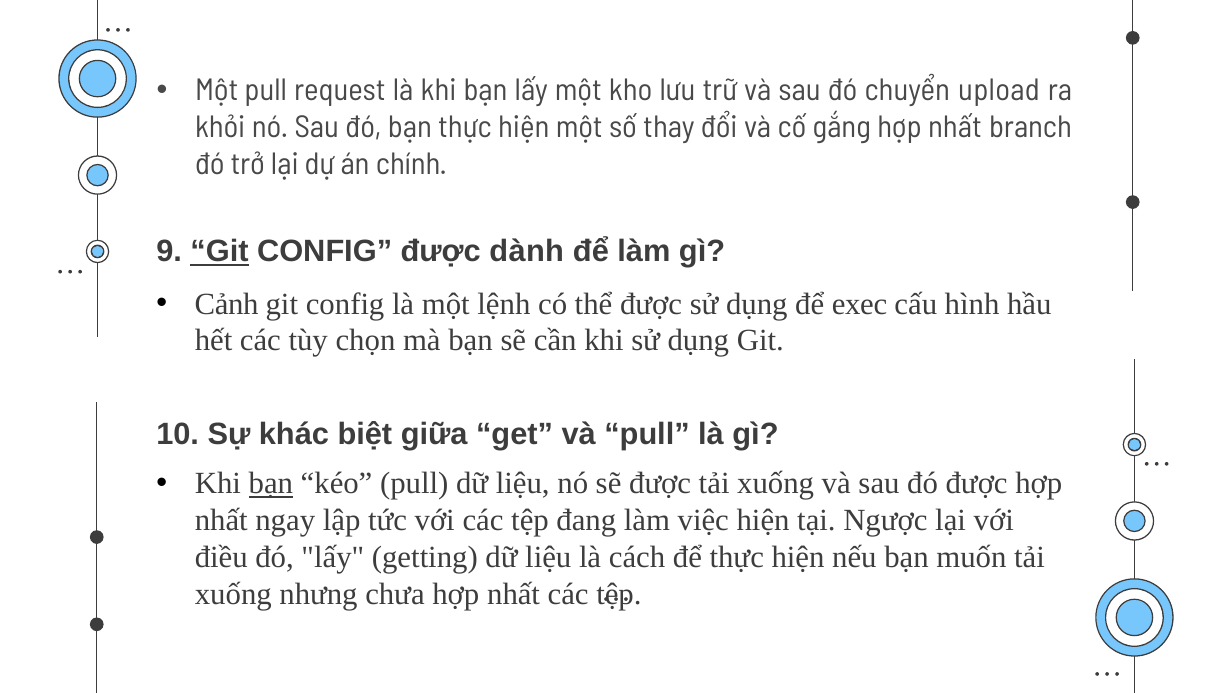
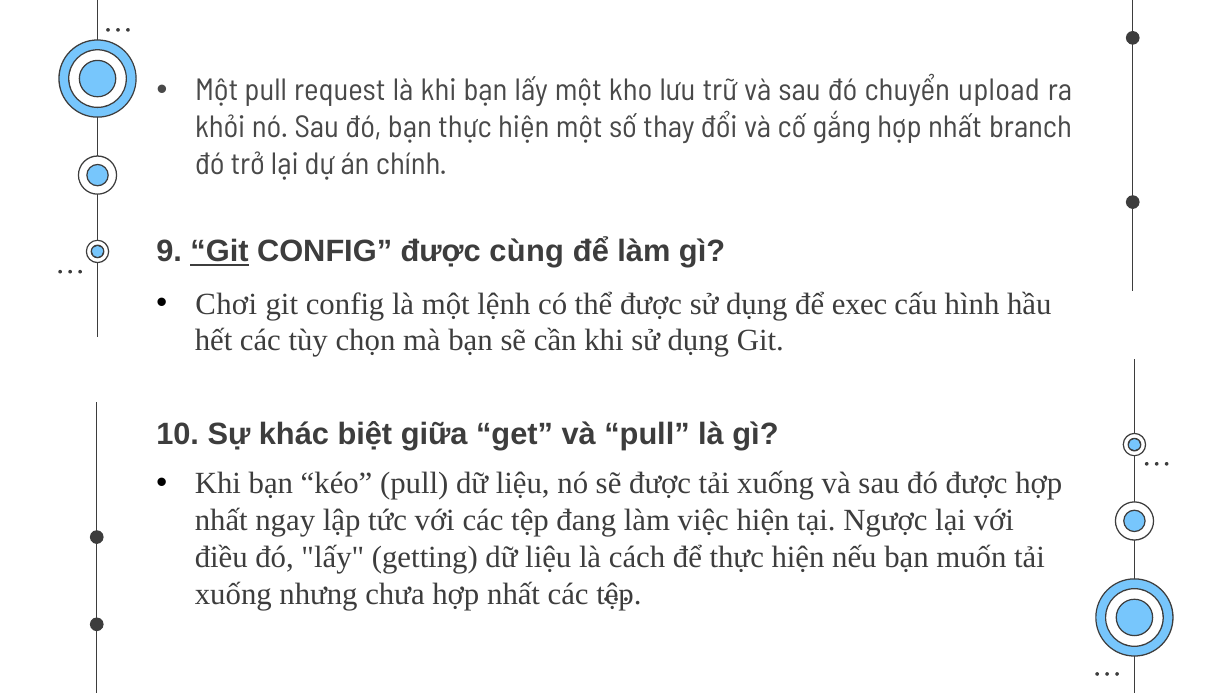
dành: dành -> cùng
Cảnh: Cảnh -> Chơi
bạn at (271, 484) underline: present -> none
